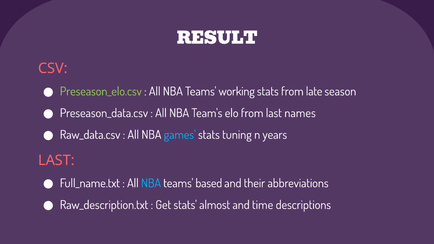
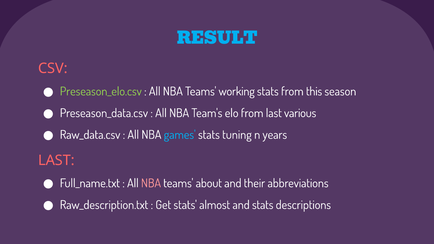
RESULT colour: white -> light blue
late: late -> this
names: names -> various
NBA at (151, 183) colour: light blue -> pink
based: based -> about
and time: time -> stats
